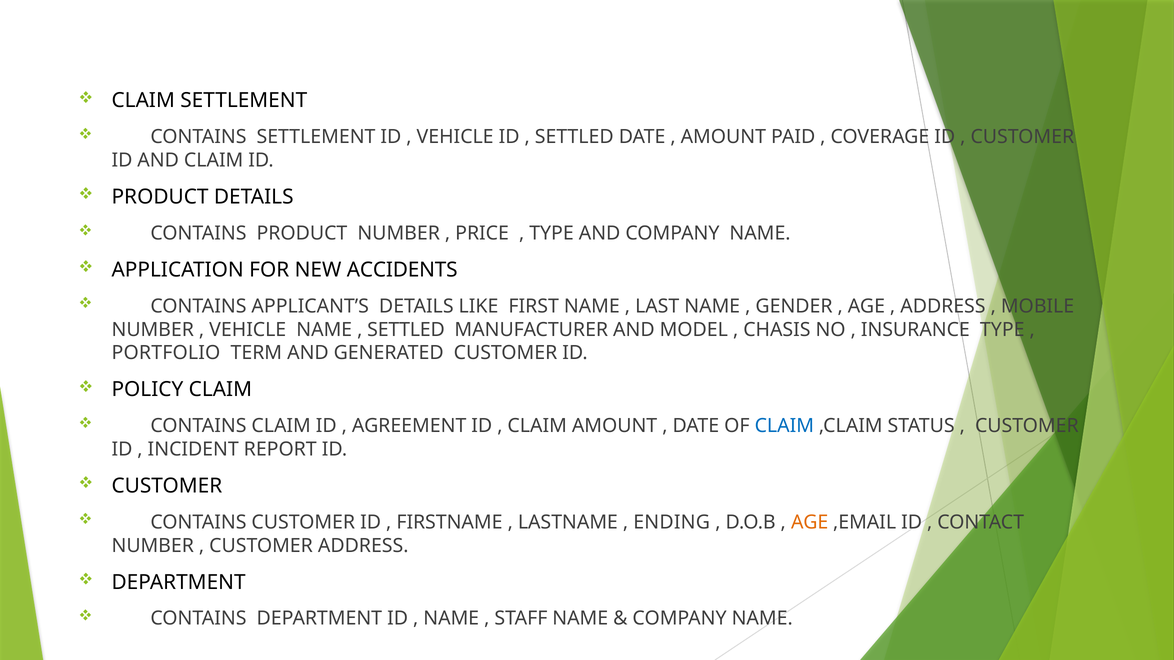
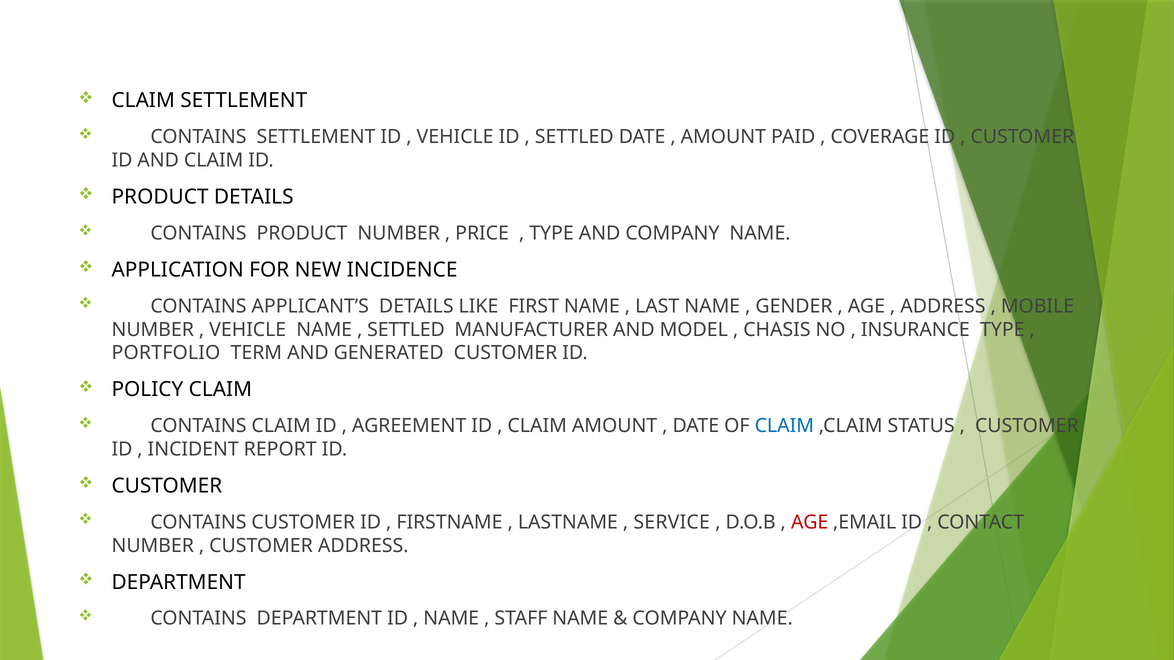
ACCIDENTS: ACCIDENTS -> INCIDENCE
ENDING: ENDING -> SERVICE
AGE at (810, 523) colour: orange -> red
